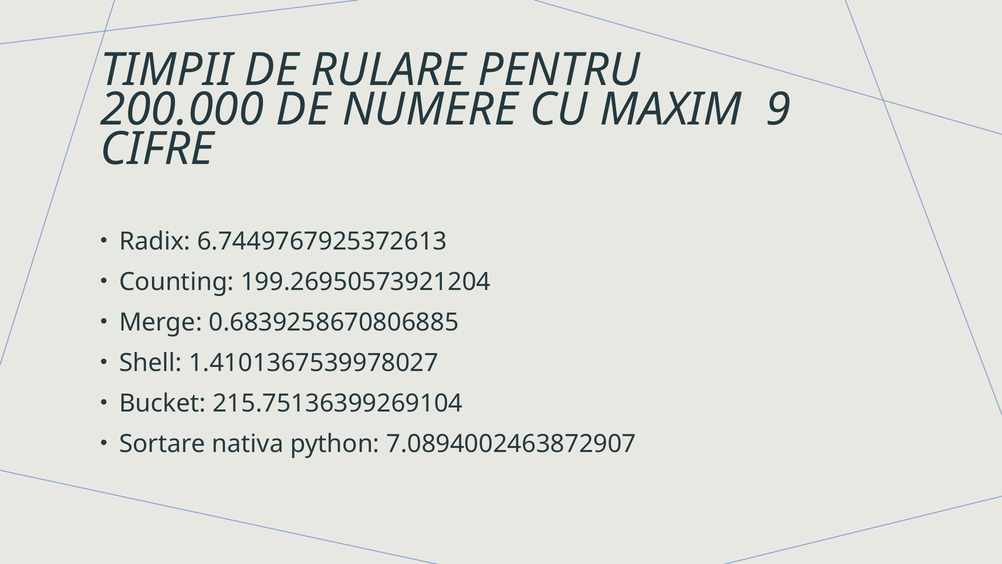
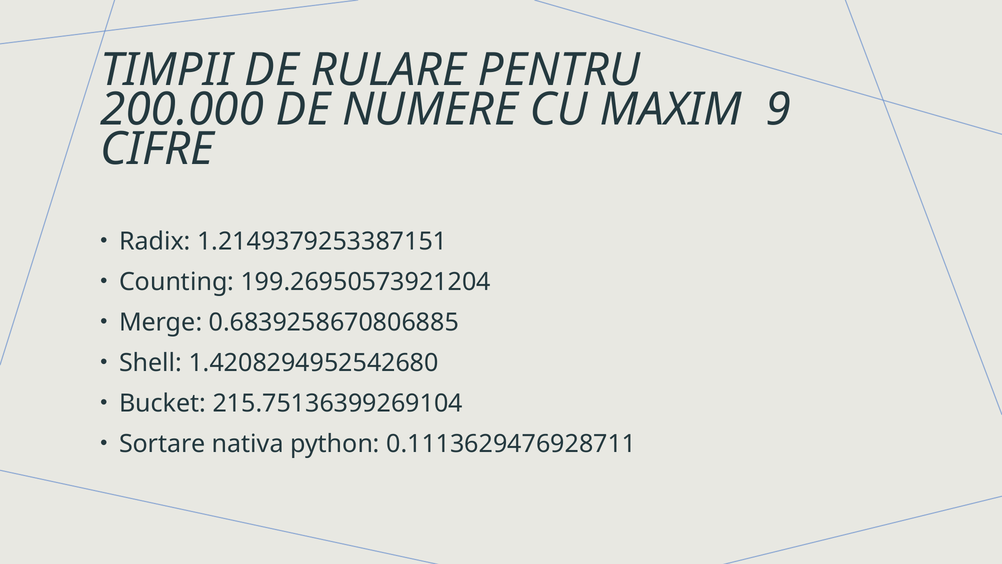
6.7449767925372613: 6.7449767925372613 -> 1.2149379253387151
1.4101367539978027: 1.4101367539978027 -> 1.4208294952542680
7.0894002463872907: 7.0894002463872907 -> 0.1113629476928711
